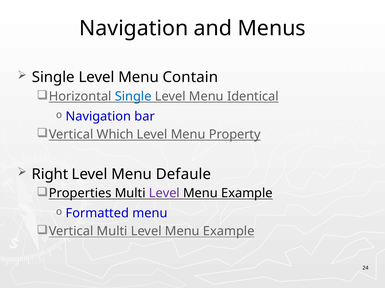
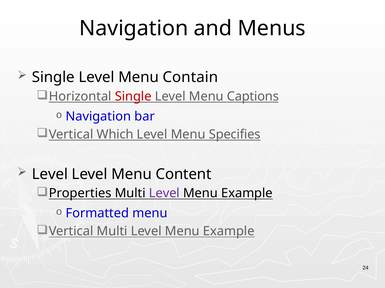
Single at (133, 97) colour: blue -> red
Identical: Identical -> Captions
Property: Property -> Specifies
Right at (50, 175): Right -> Level
Defaule: Defaule -> Content
